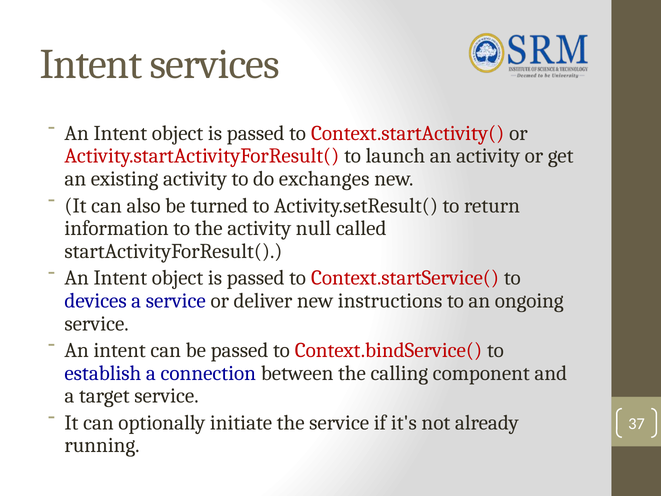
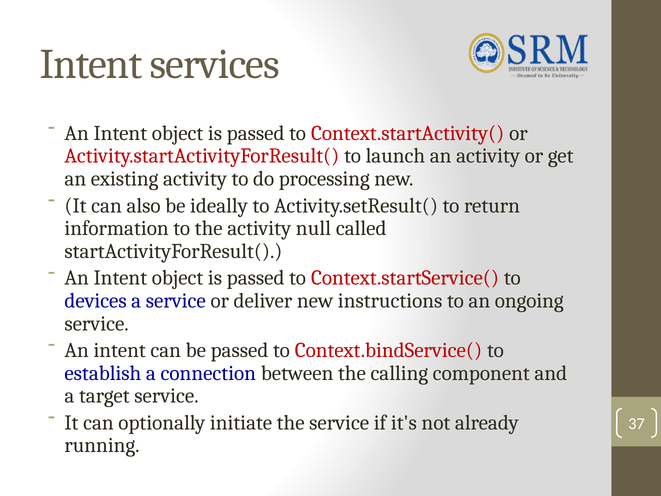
exchanges: exchanges -> processing
turned: turned -> ideally
